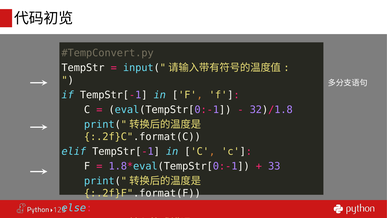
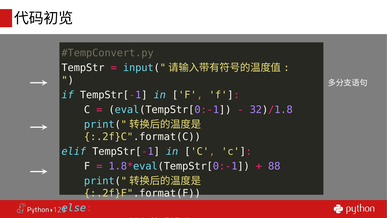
33: 33 -> 88
